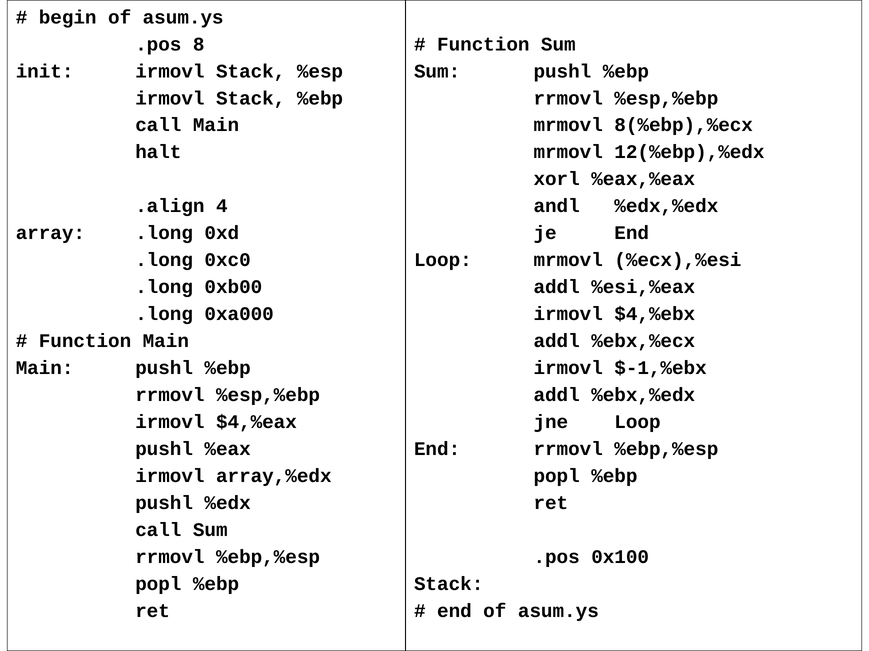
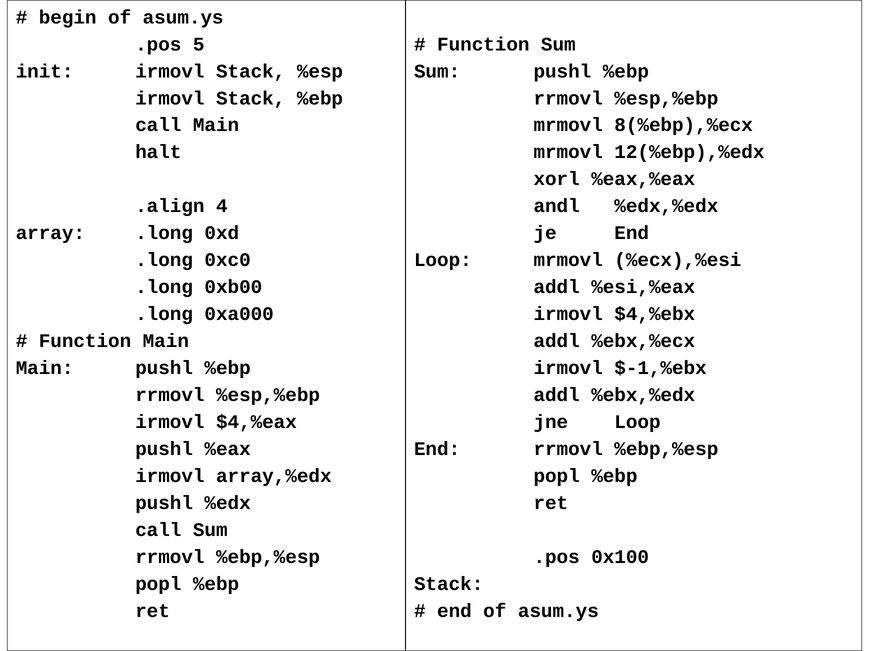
8: 8 -> 5
